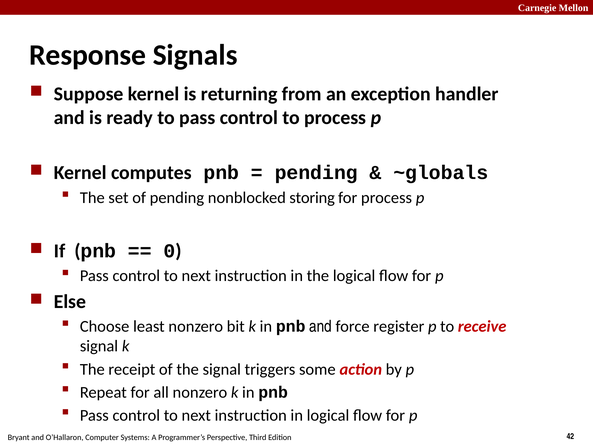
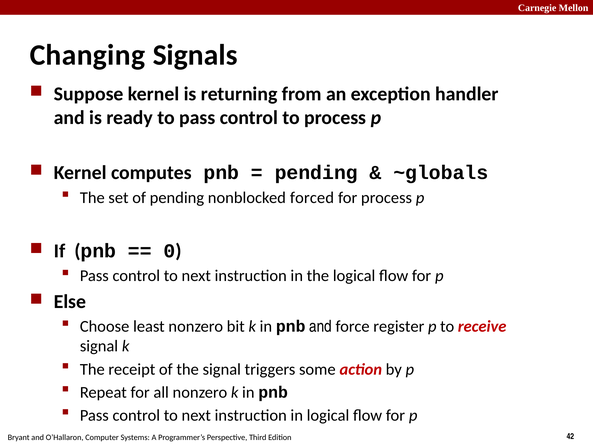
Response: Response -> Changing
storing: storing -> forced
